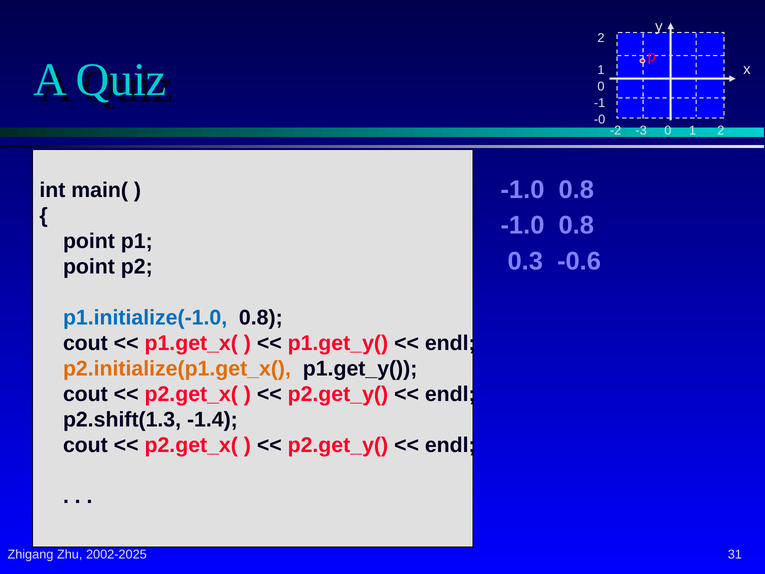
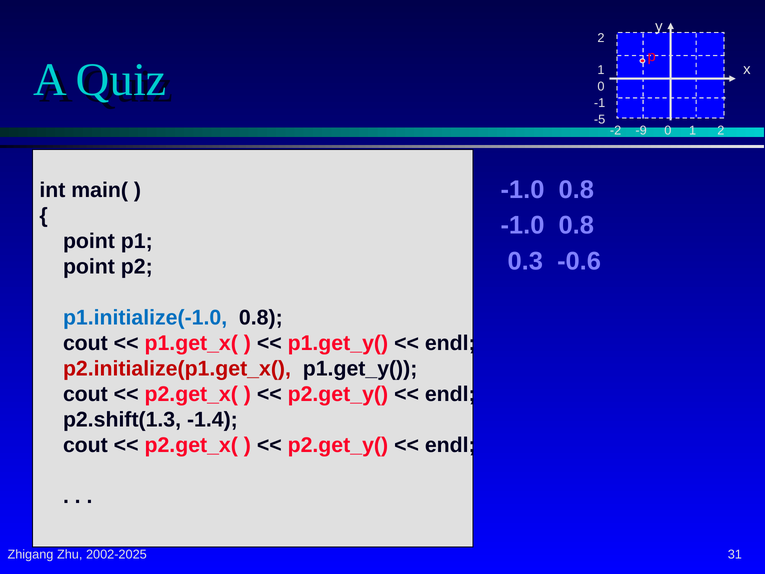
-0: -0 -> -5
-3: -3 -> -9
p2.initialize(p1.get_x( colour: orange -> red
